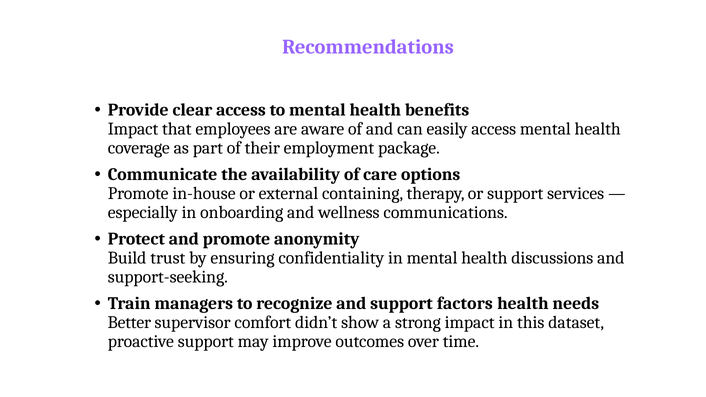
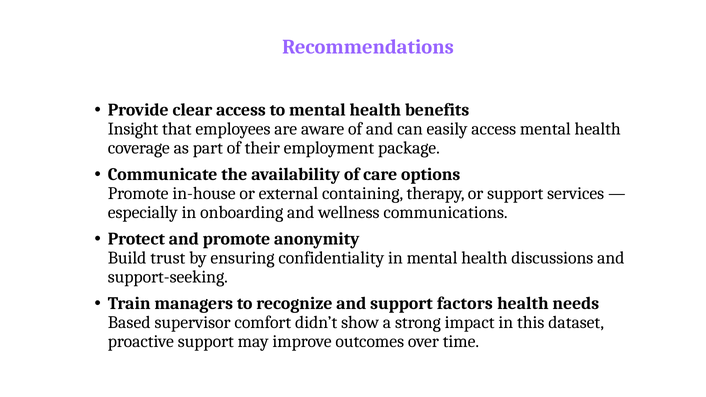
Impact at (133, 129): Impact -> Insight
Better: Better -> Based
